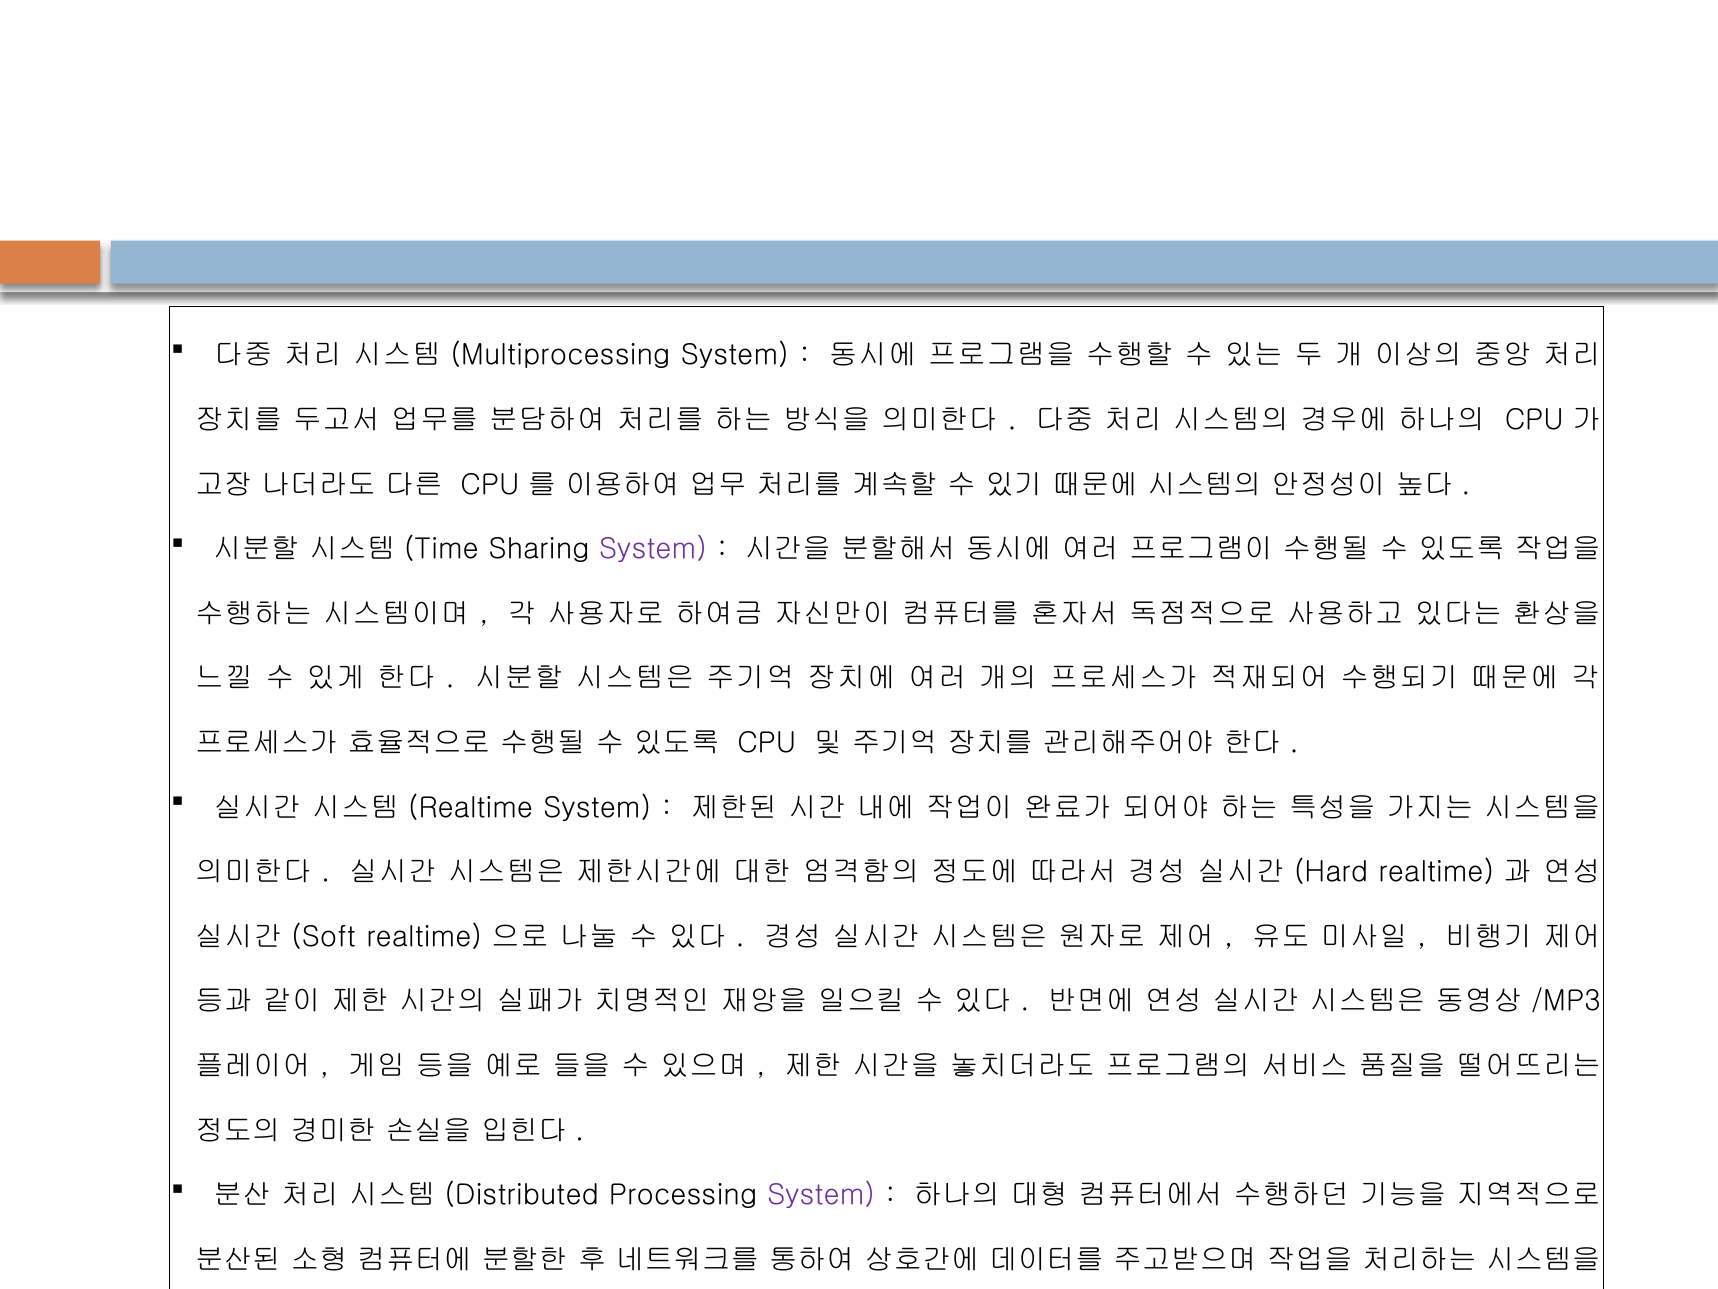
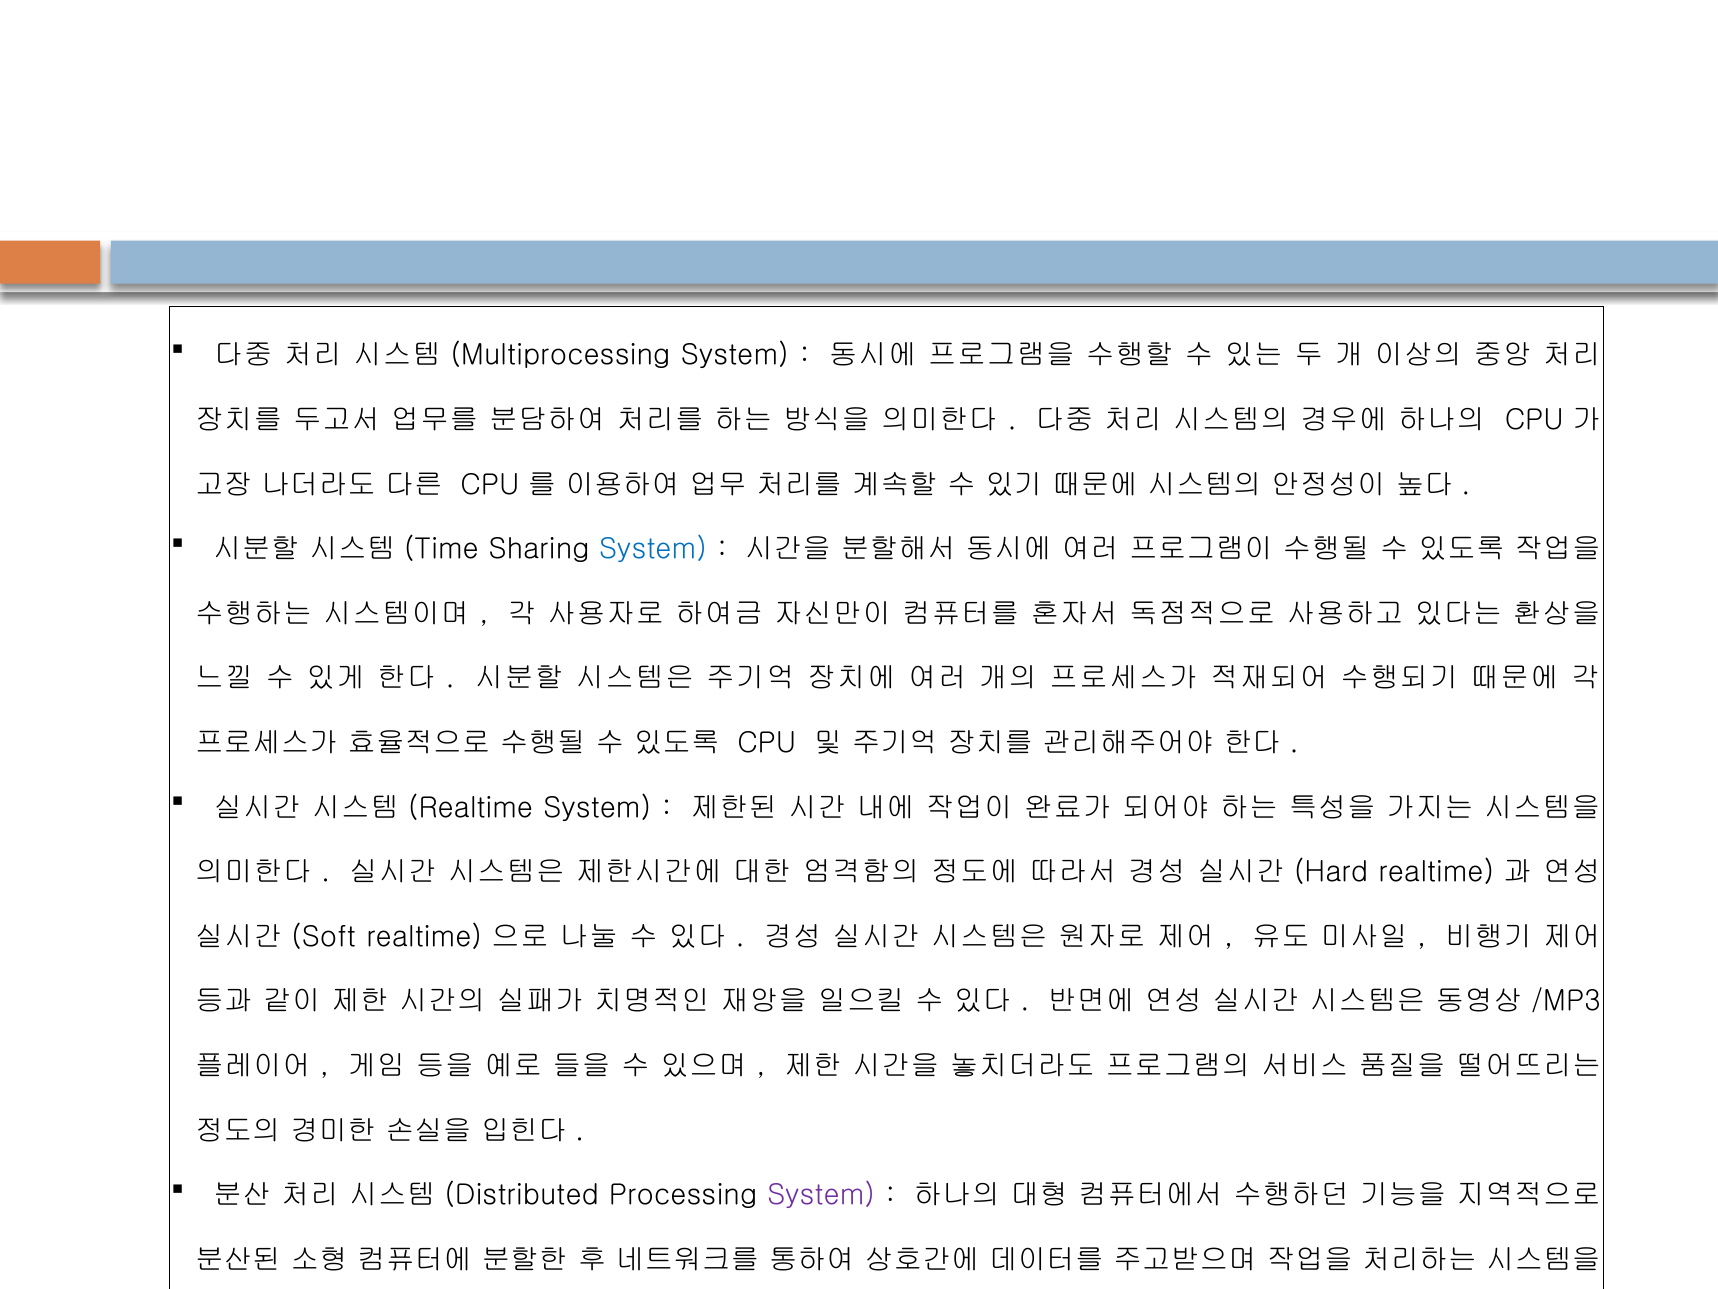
System at (653, 549) colour: purple -> blue
